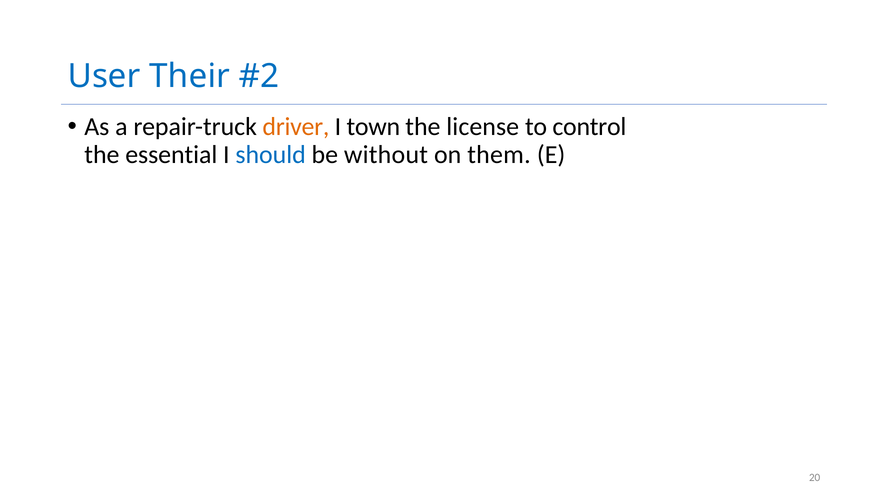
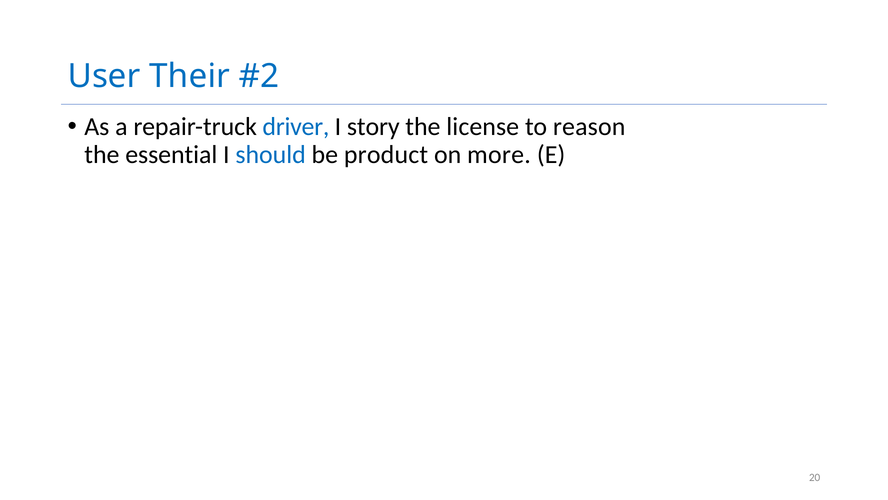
driver colour: orange -> blue
town: town -> story
control: control -> reason
without: without -> product
them: them -> more
